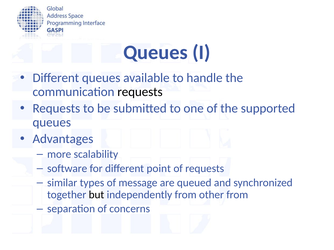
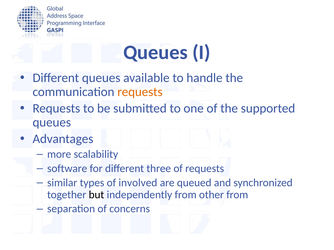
requests at (140, 92) colour: black -> orange
point: point -> three
message: message -> involved
